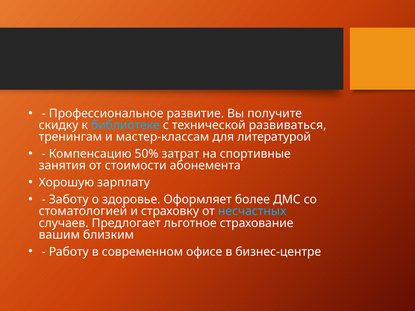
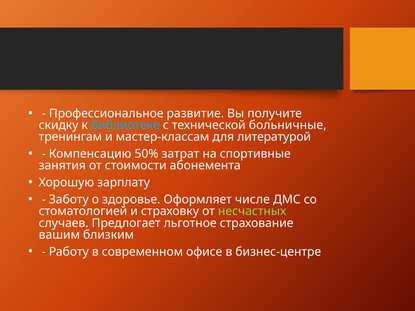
развиваться: развиваться -> больничные
более: более -> числе
несчастных colour: light blue -> light green
